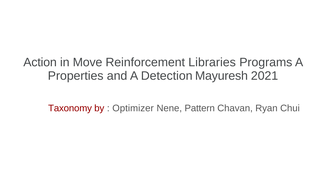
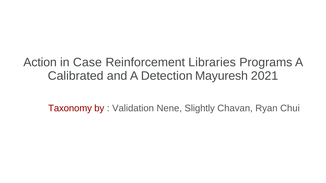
Move: Move -> Case
Properties: Properties -> Calibrated
Optimizer: Optimizer -> Validation
Pattern: Pattern -> Slightly
